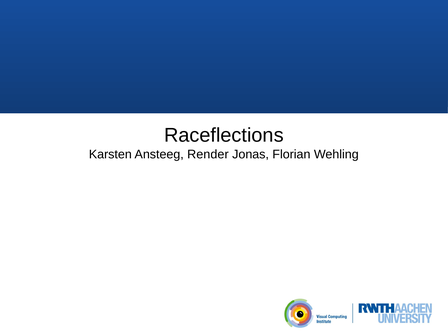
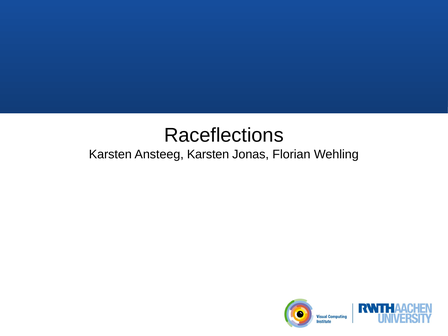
Ansteeg Render: Render -> Karsten
